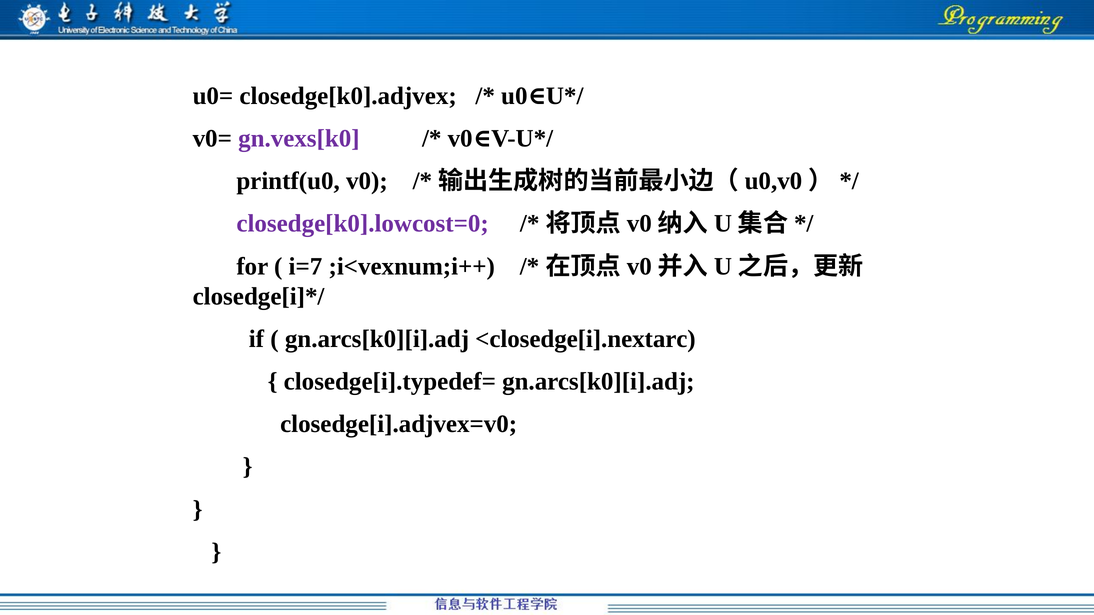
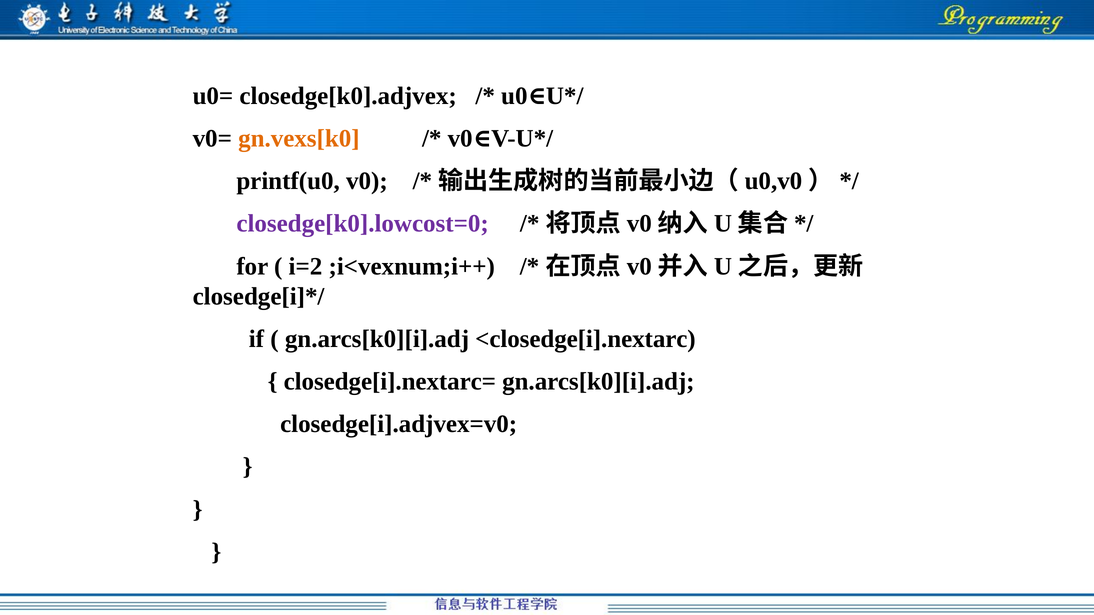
gn.vexs[k0 colour: purple -> orange
i=7: i=7 -> i=2
closedge[i].typedef=: closedge[i].typedef= -> closedge[i].nextarc=
